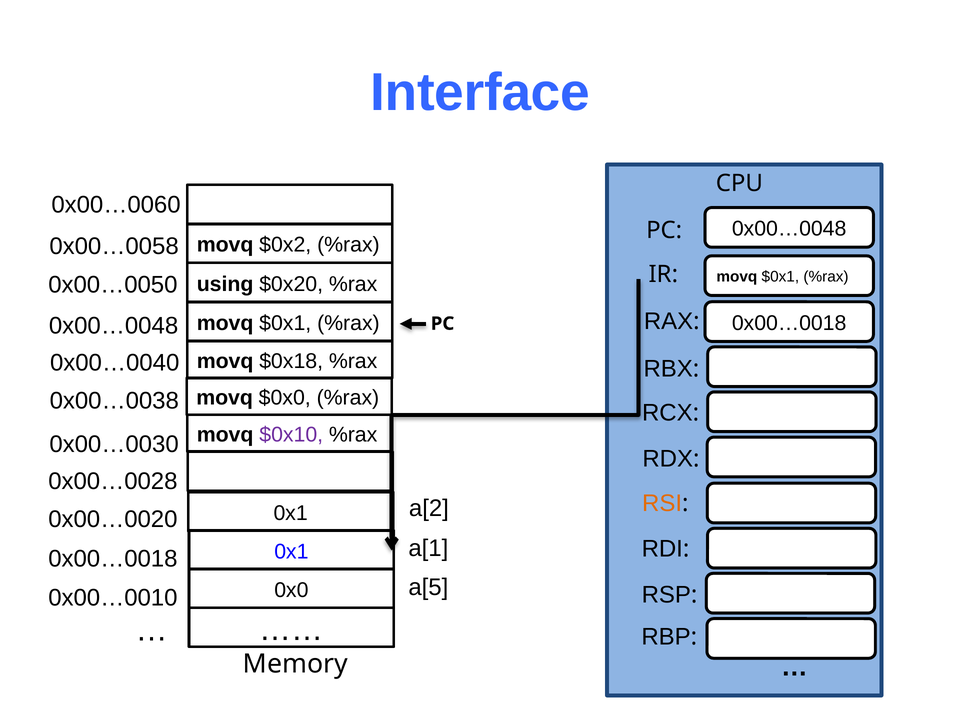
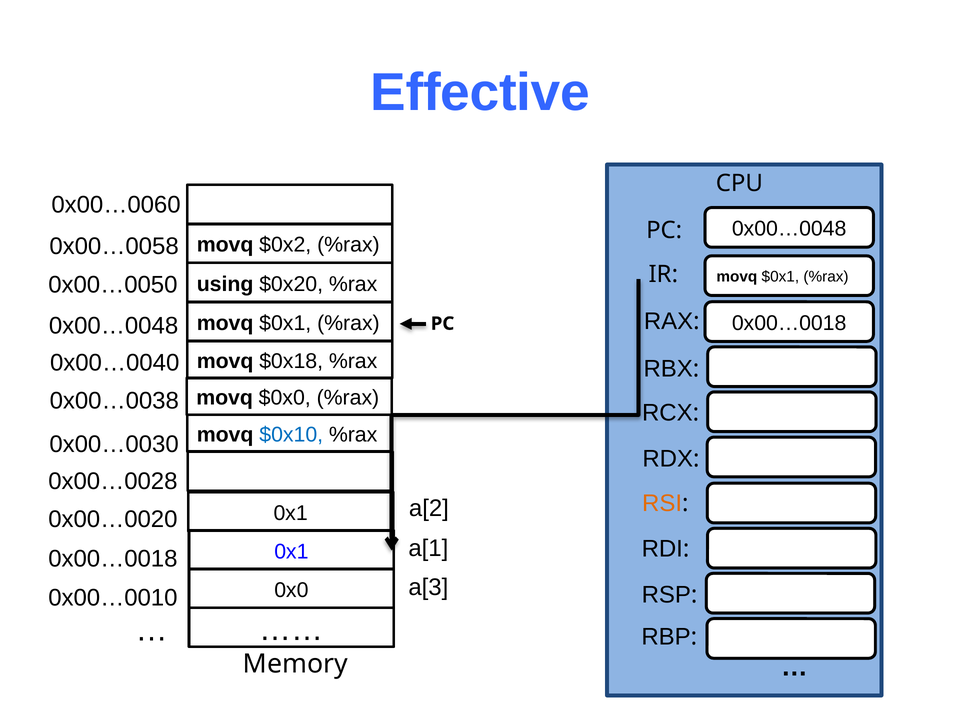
Interface: Interface -> Effective
$0x10 colour: purple -> blue
a[5: a[5 -> a[3
